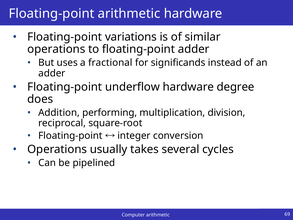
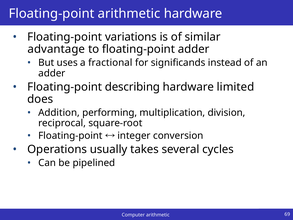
operations at (56, 49): operations -> advantage
underflow: underflow -> describing
degree: degree -> limited
